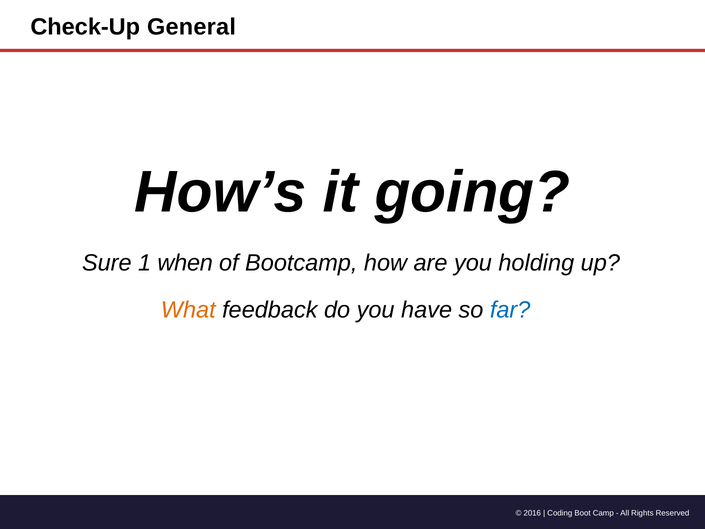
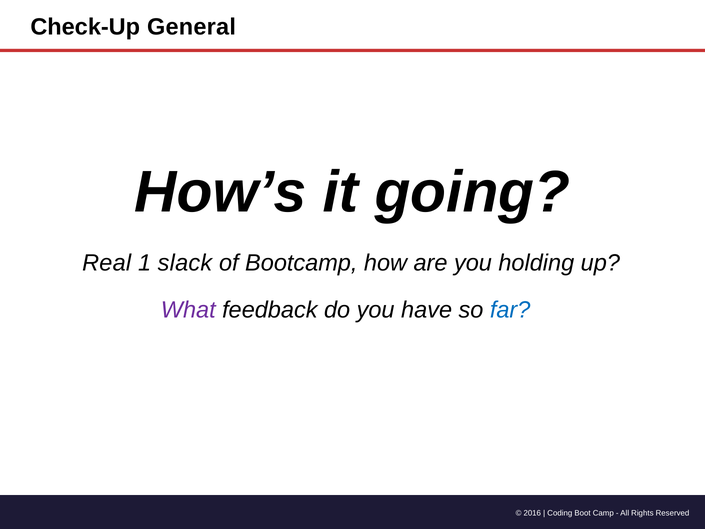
Sure: Sure -> Real
when: when -> slack
What colour: orange -> purple
